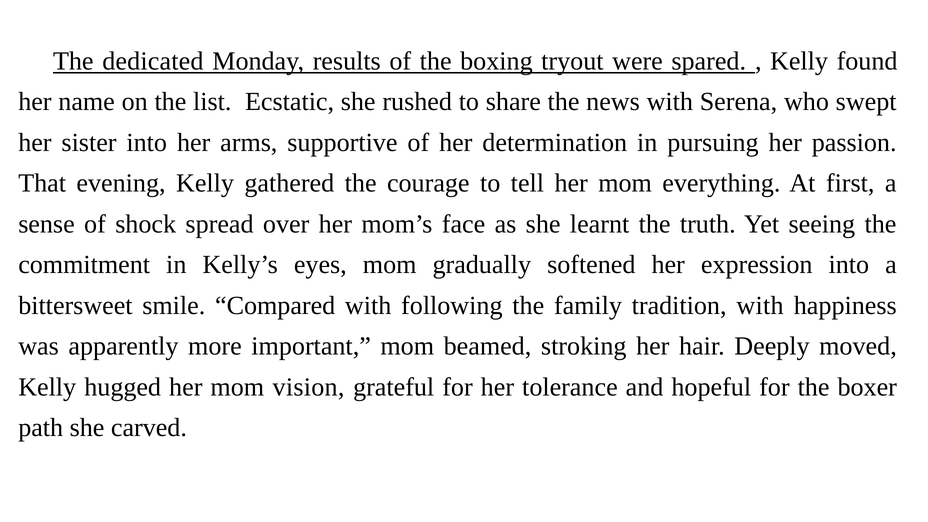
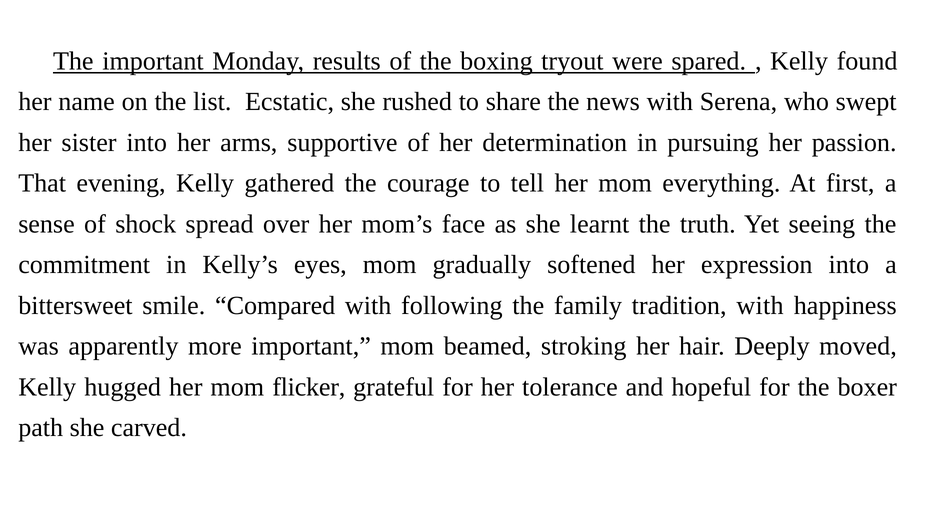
The dedicated: dedicated -> important
vision: vision -> flicker
